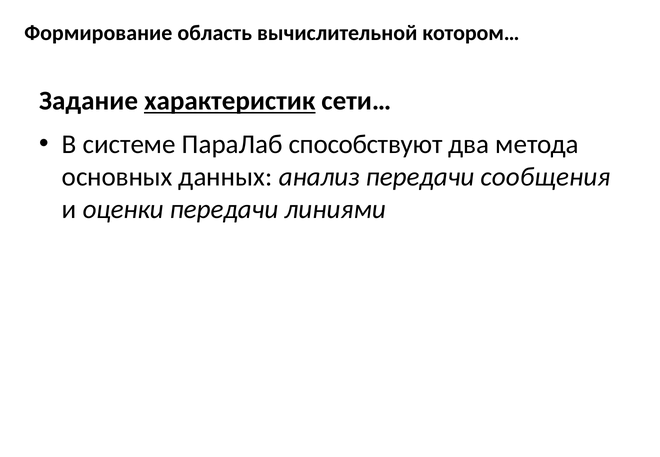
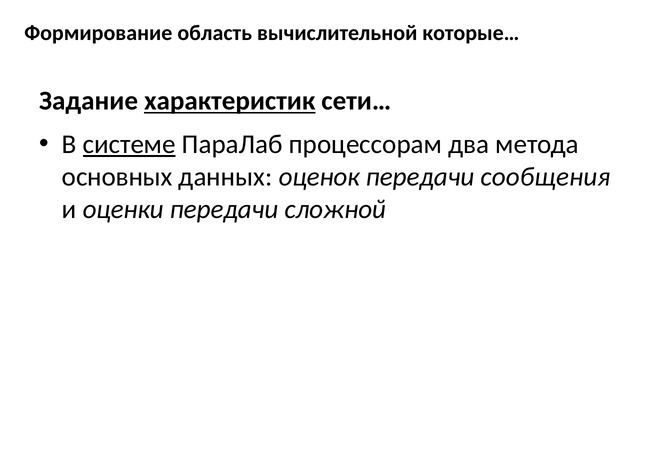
котором…: котором… -> которые…
системе underline: none -> present
способствуют: способствуют -> процессорам
анализ: анализ -> оценок
линиями: линиями -> сложной
